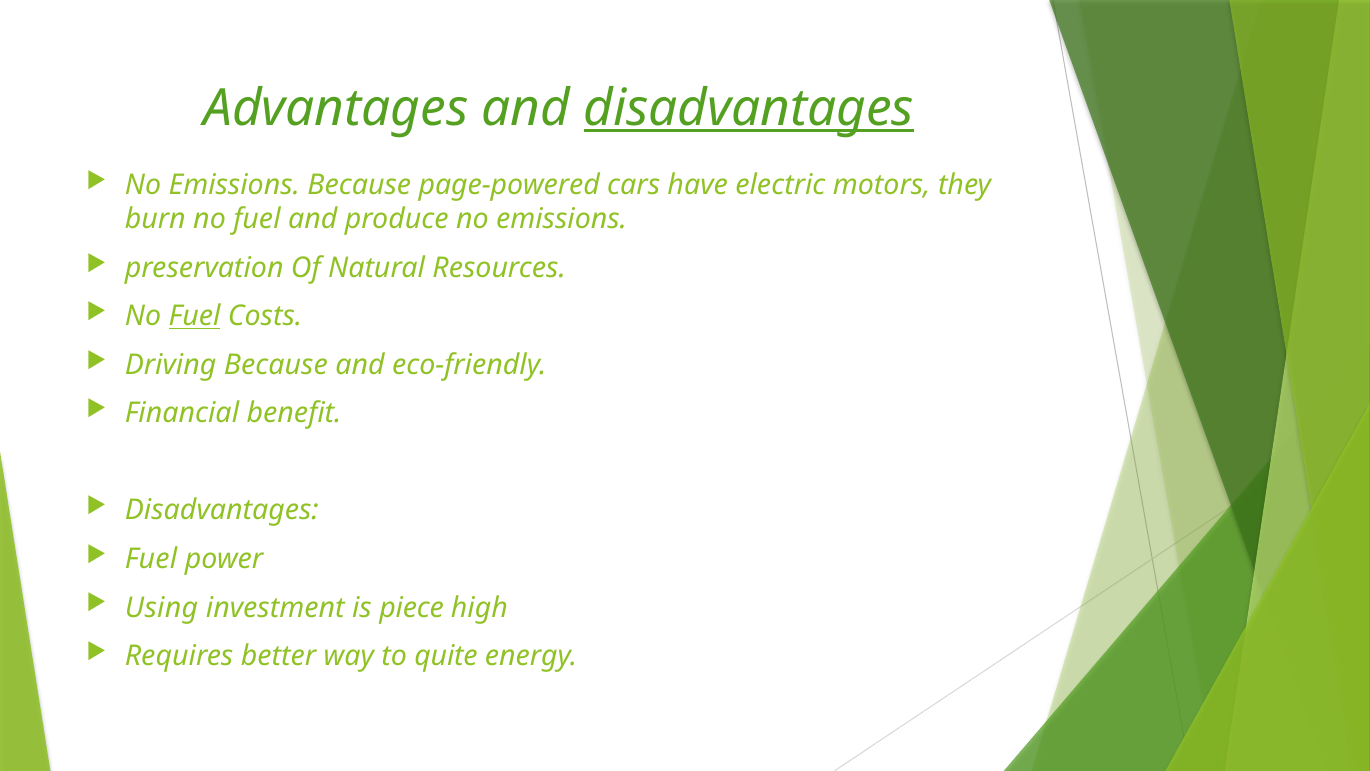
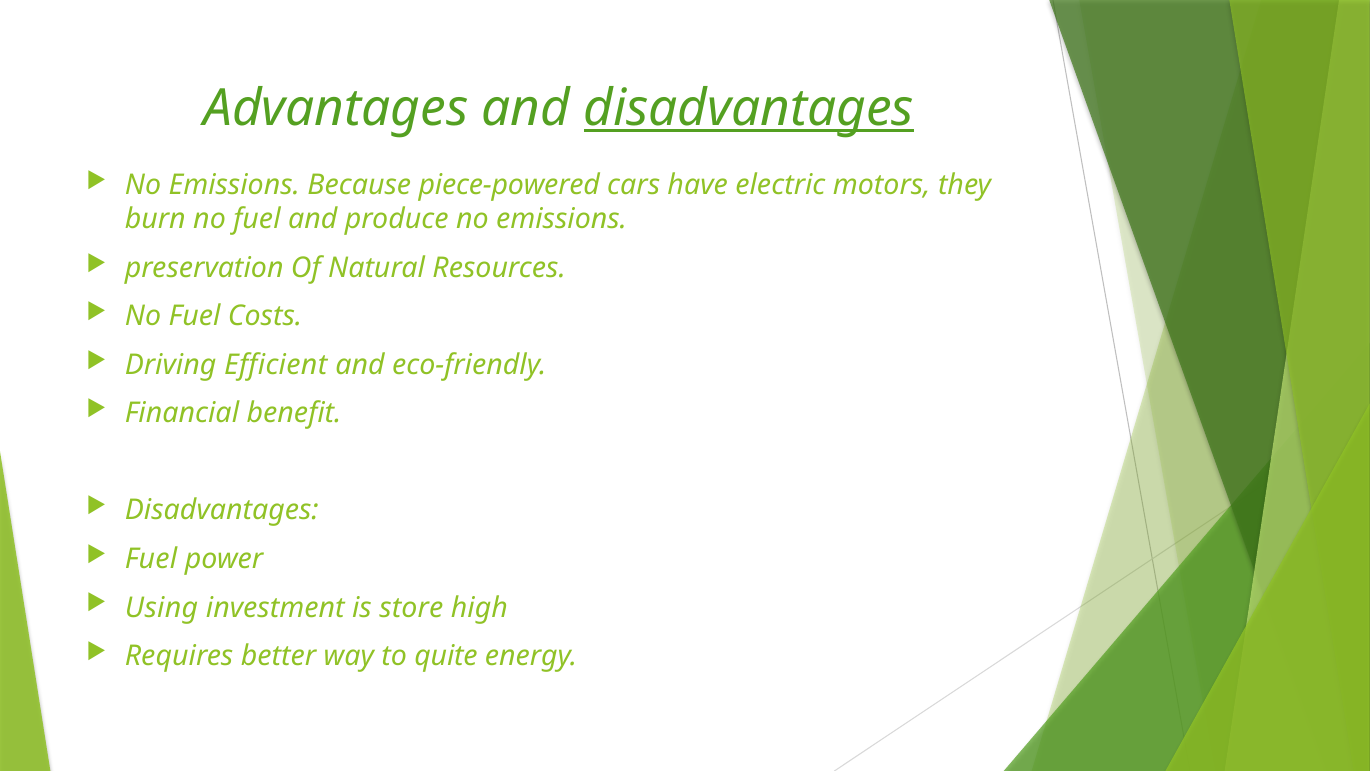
page-powered: page-powered -> piece-powered
Fuel at (195, 316) underline: present -> none
Driving Because: Because -> Efficient
piece: piece -> store
